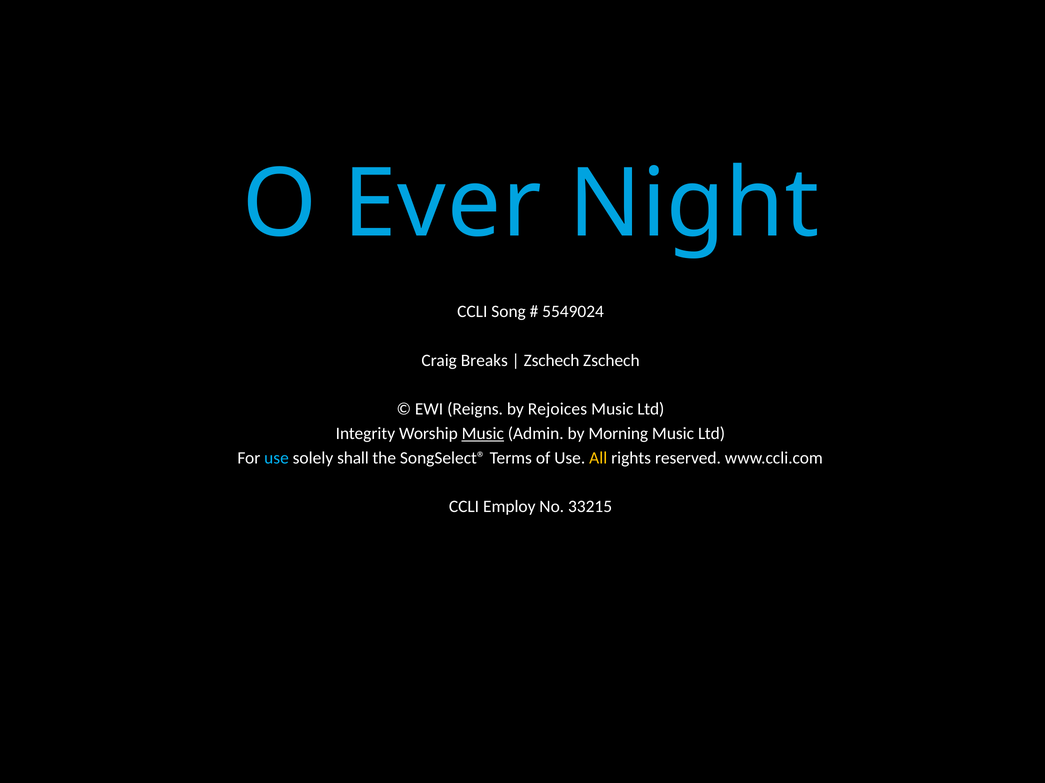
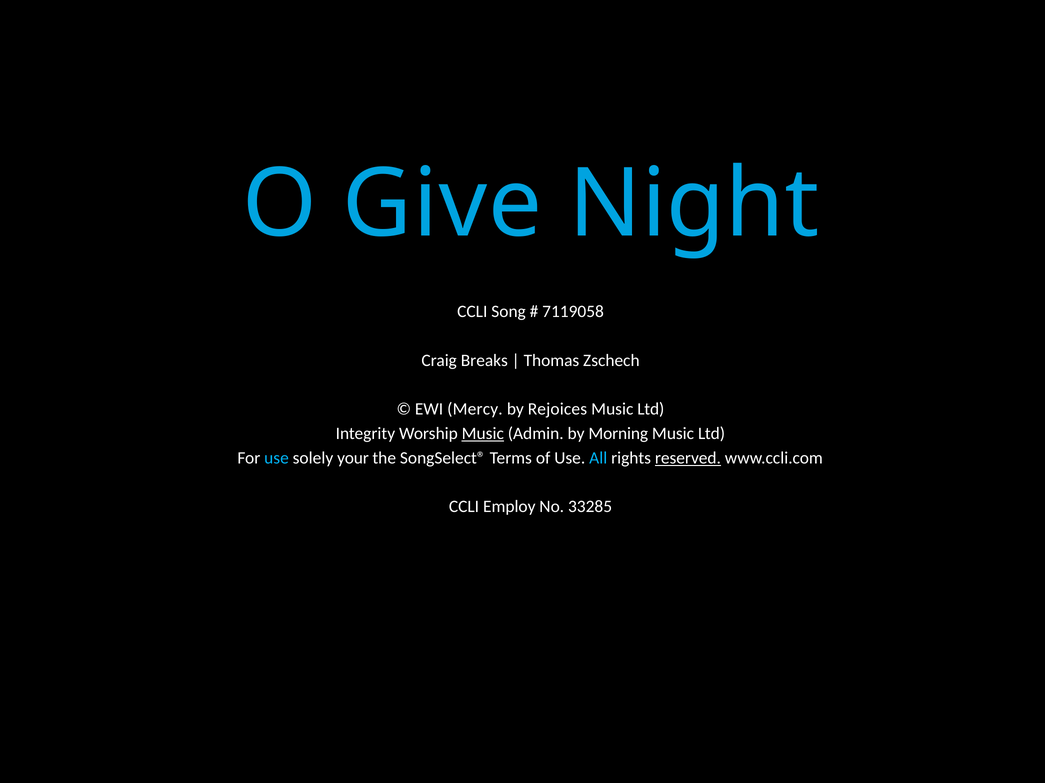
Ever: Ever -> Give
5549024: 5549024 -> 7119058
Zschech at (552, 361): Zschech -> Thomas
Reigns: Reigns -> Mercy
shall: shall -> your
All colour: yellow -> light blue
reserved underline: none -> present
33215: 33215 -> 33285
